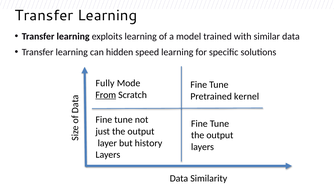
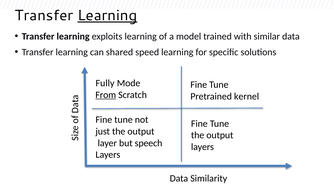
Learning at (107, 16) underline: none -> present
hidden: hidden -> shared
history: history -> speech
